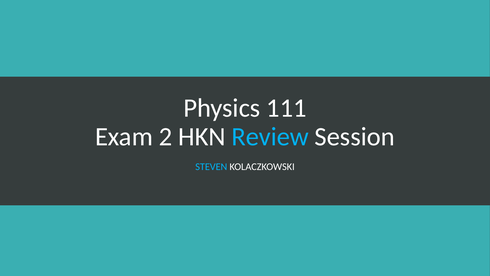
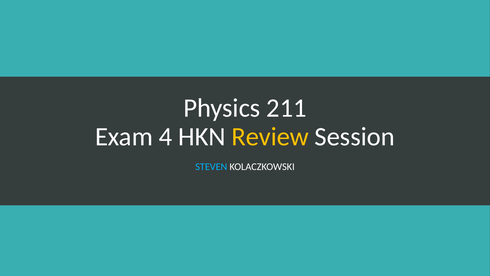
111: 111 -> 211
2: 2 -> 4
Review colour: light blue -> yellow
